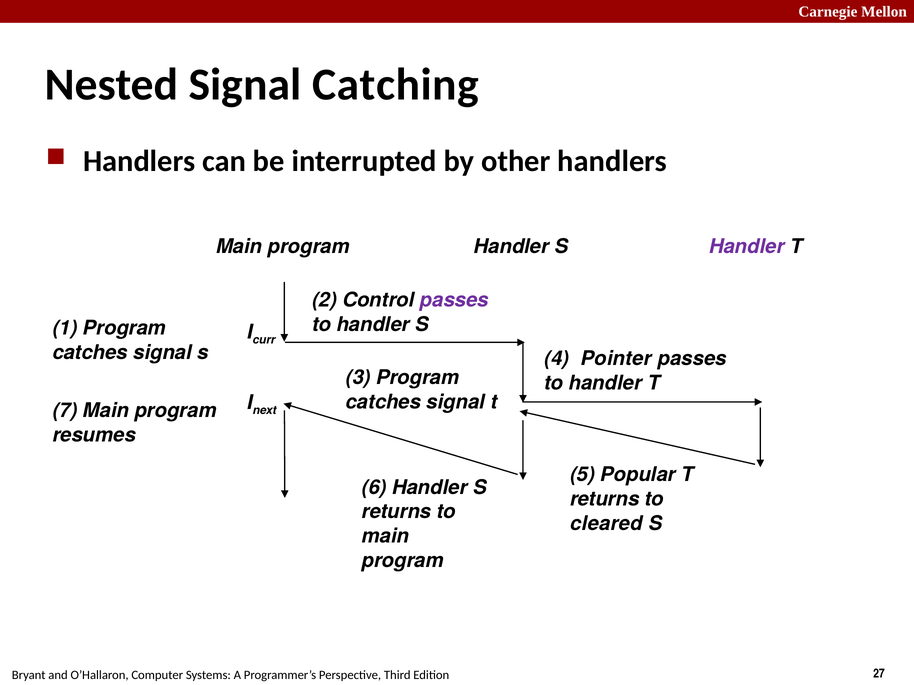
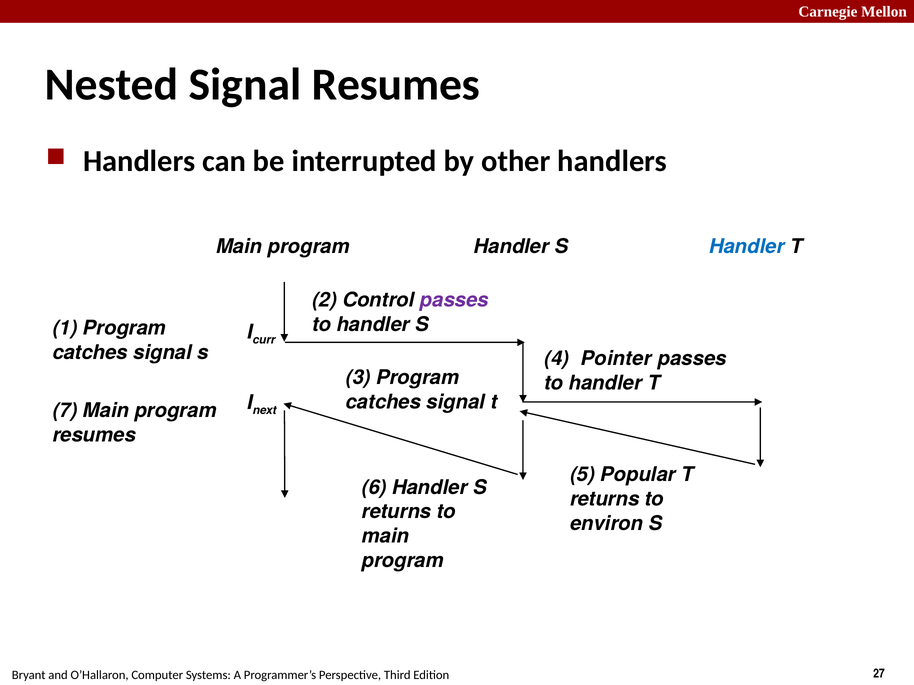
Signal Catching: Catching -> Resumes
Handler at (747, 247) colour: purple -> blue
cleared: cleared -> environ
